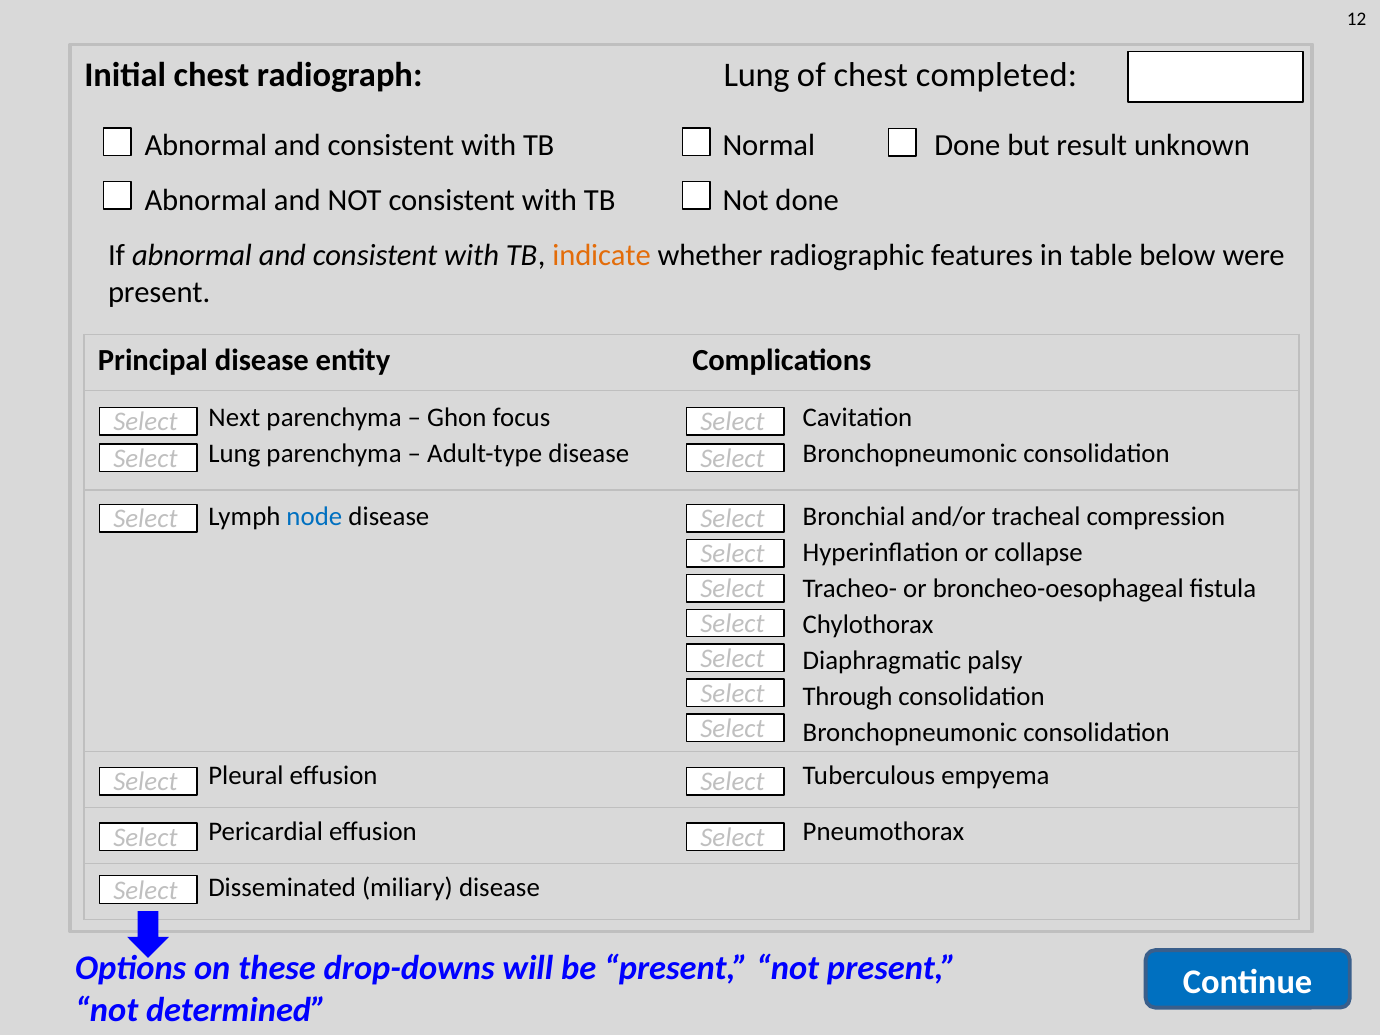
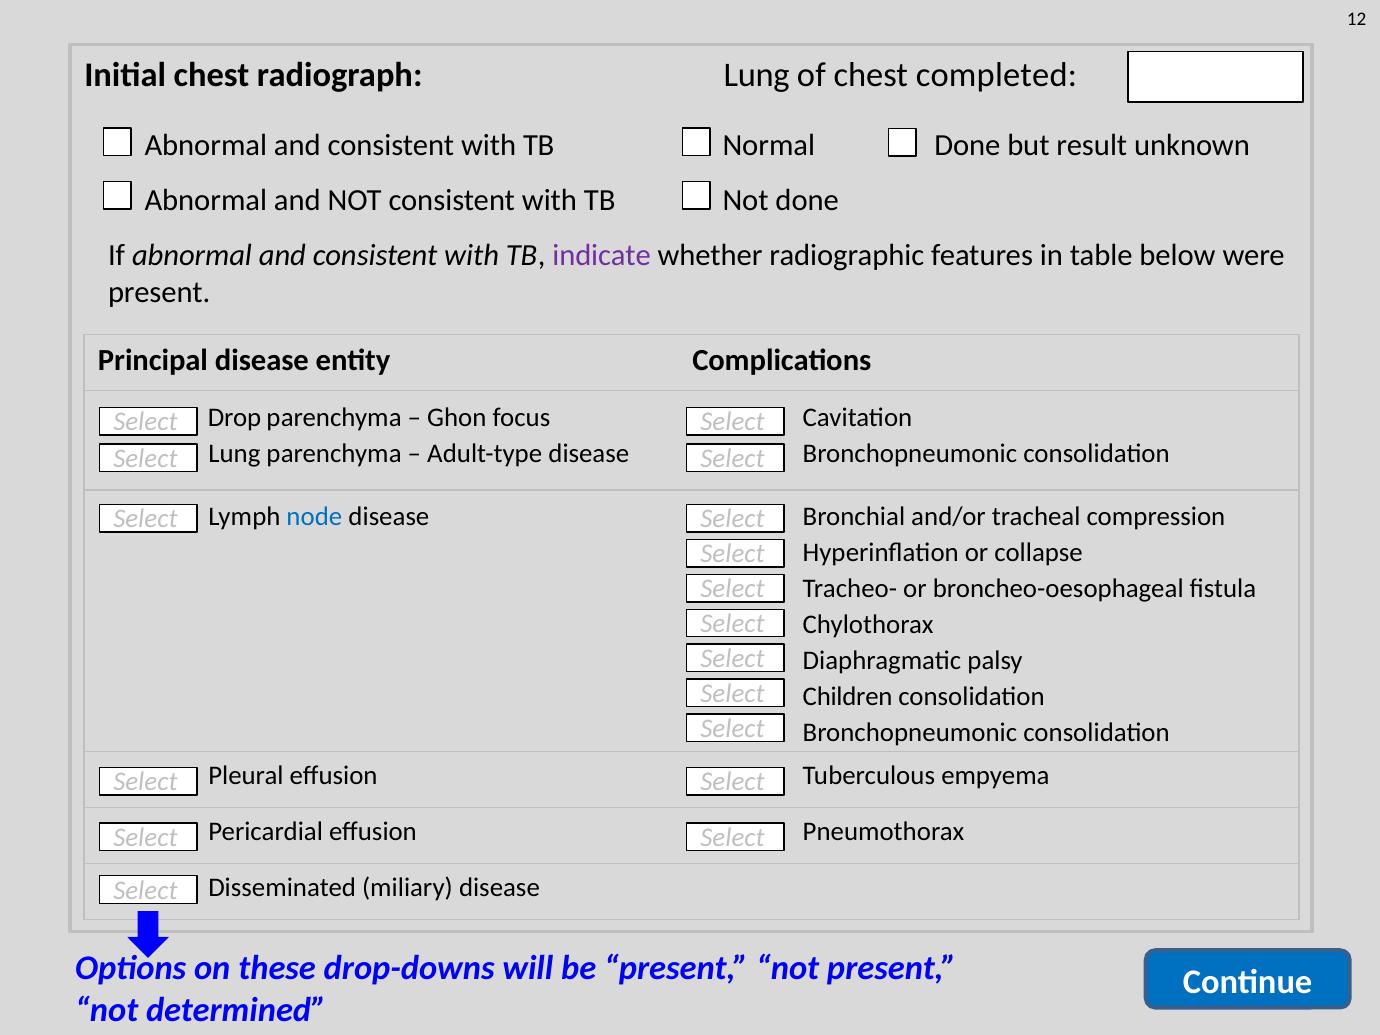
indicate colour: orange -> purple
Next: Next -> Drop
Through: Through -> Children
